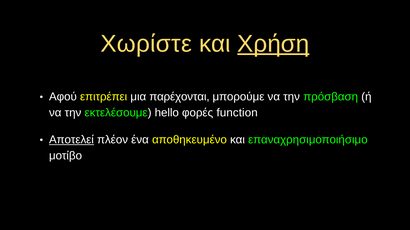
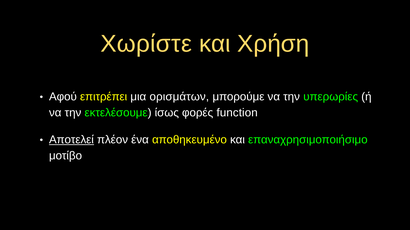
Χρήση underline: present -> none
παρέχονται: παρέχονται -> ορισμάτων
πρόσβαση: πρόσβαση -> υπερωρίες
hello: hello -> ίσως
